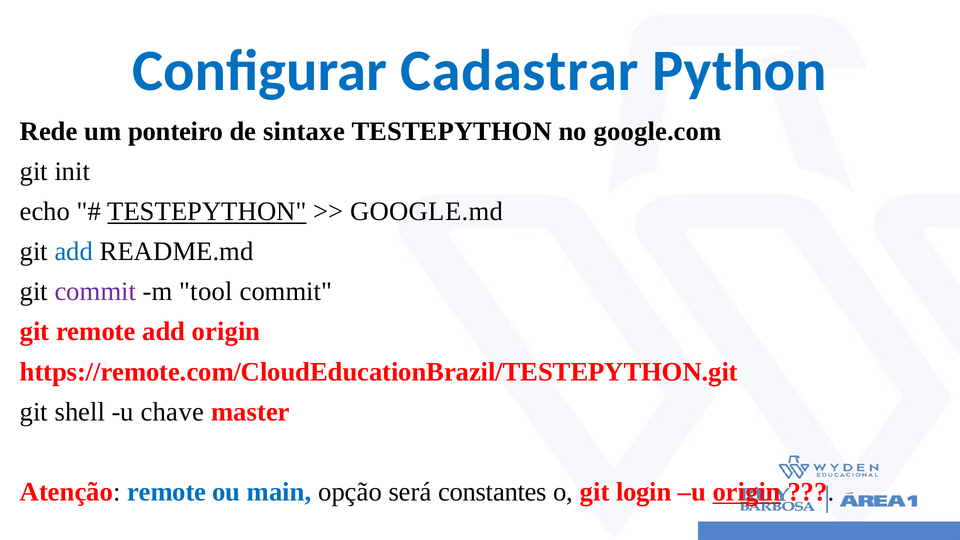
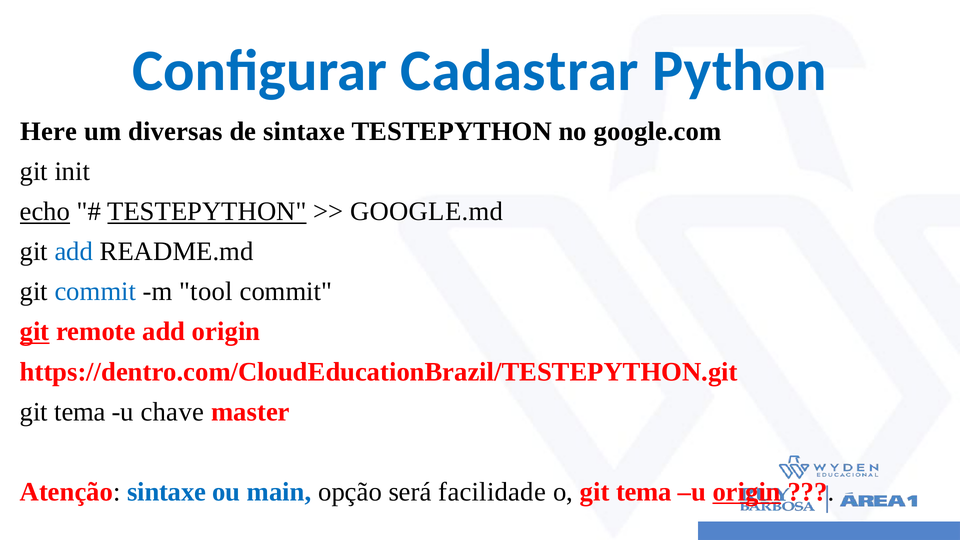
Rede: Rede -> Here
ponteiro: ponteiro -> diversas
echo underline: none -> present
commit at (95, 292) colour: purple -> blue
git at (35, 332) underline: none -> present
https://remote.com/CloudEducationBrazil/TESTEPYTHON.git: https://remote.com/CloudEducationBrazil/TESTEPYTHON.git -> https://dentro.com/CloudEducationBrazil/TESTEPYTHON.git
shell at (80, 412): shell -> tema
Atenção remote: remote -> sintaxe
constantes: constantes -> facilidade
o git login: login -> tema
